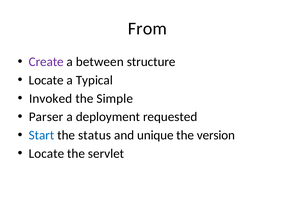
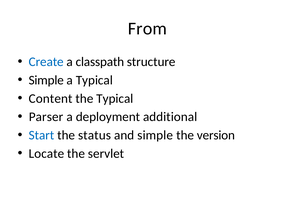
Create colour: purple -> blue
between: between -> classpath
Locate at (46, 80): Locate -> Simple
Invoked: Invoked -> Content
the Simple: Simple -> Typical
requested: requested -> additional
and unique: unique -> simple
